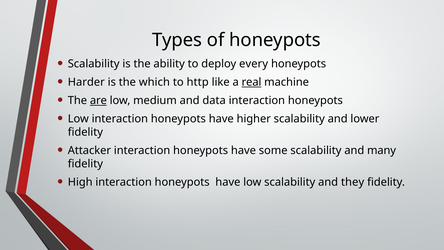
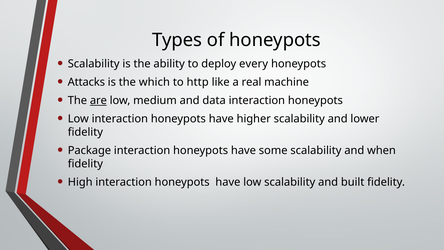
Harder: Harder -> Attacks
real underline: present -> none
Attacker: Attacker -> Package
many: many -> when
they: they -> built
